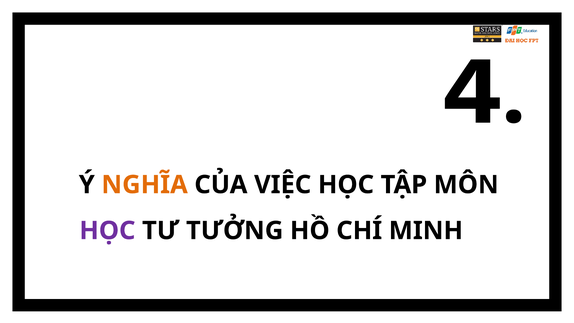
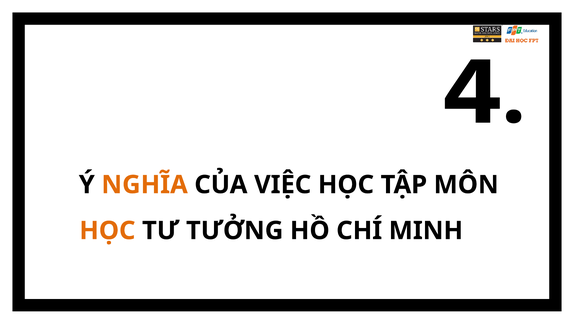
HỌC at (107, 231) colour: purple -> orange
